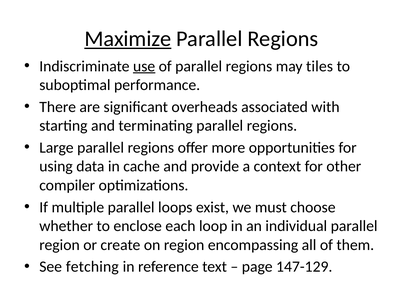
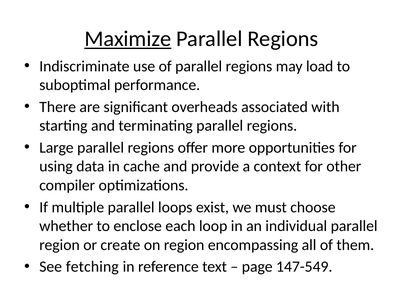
use underline: present -> none
tiles: tiles -> load
147-129: 147-129 -> 147-549
